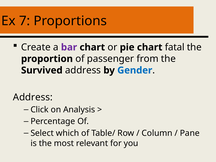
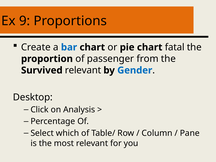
7: 7 -> 9
bar colour: purple -> blue
Survived address: address -> relevant
Address at (33, 97): Address -> Desktop
